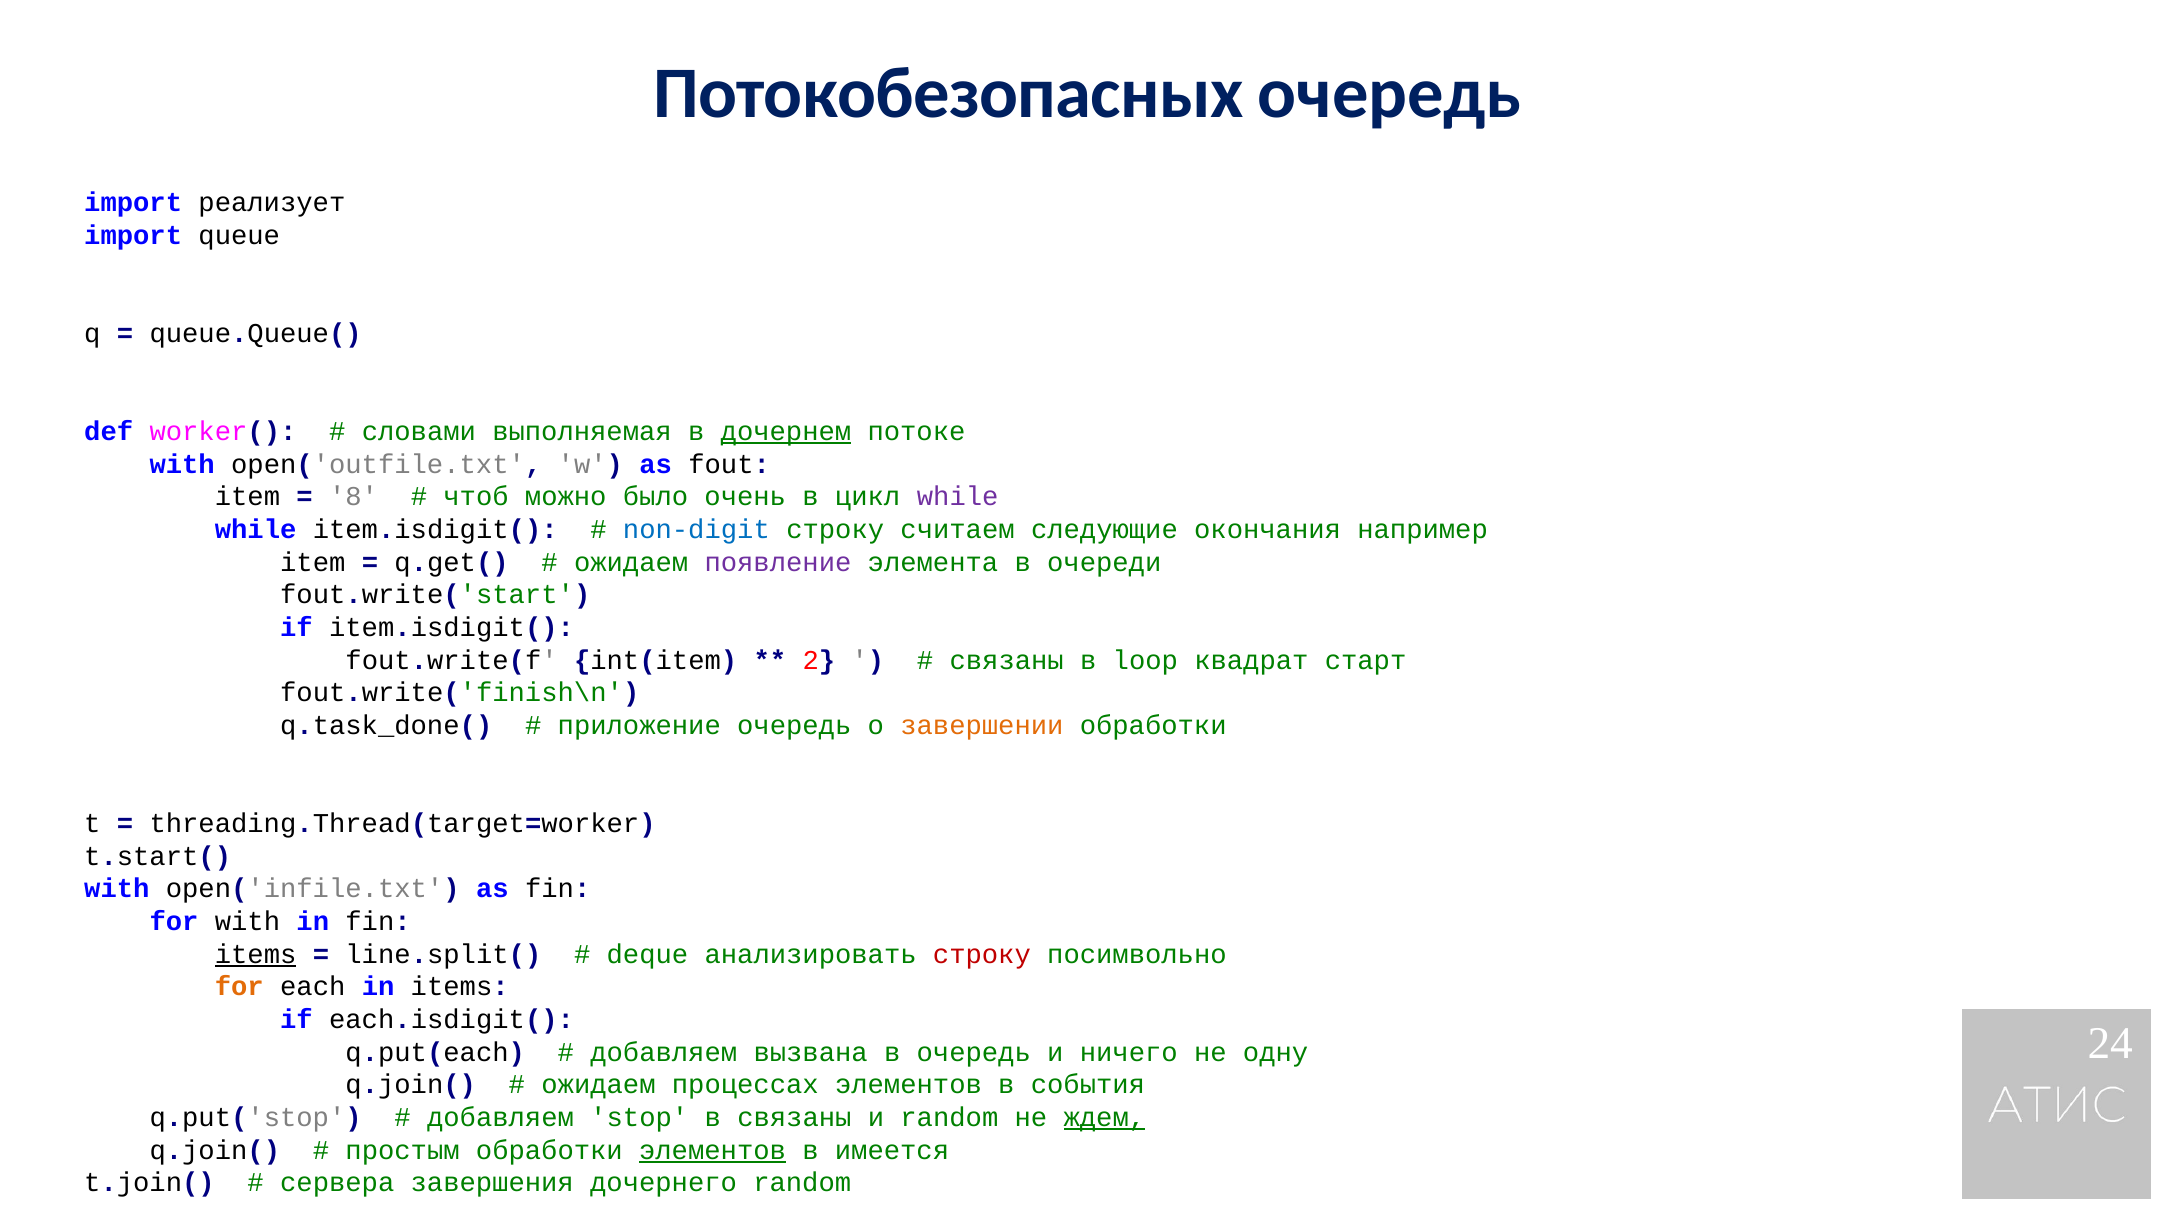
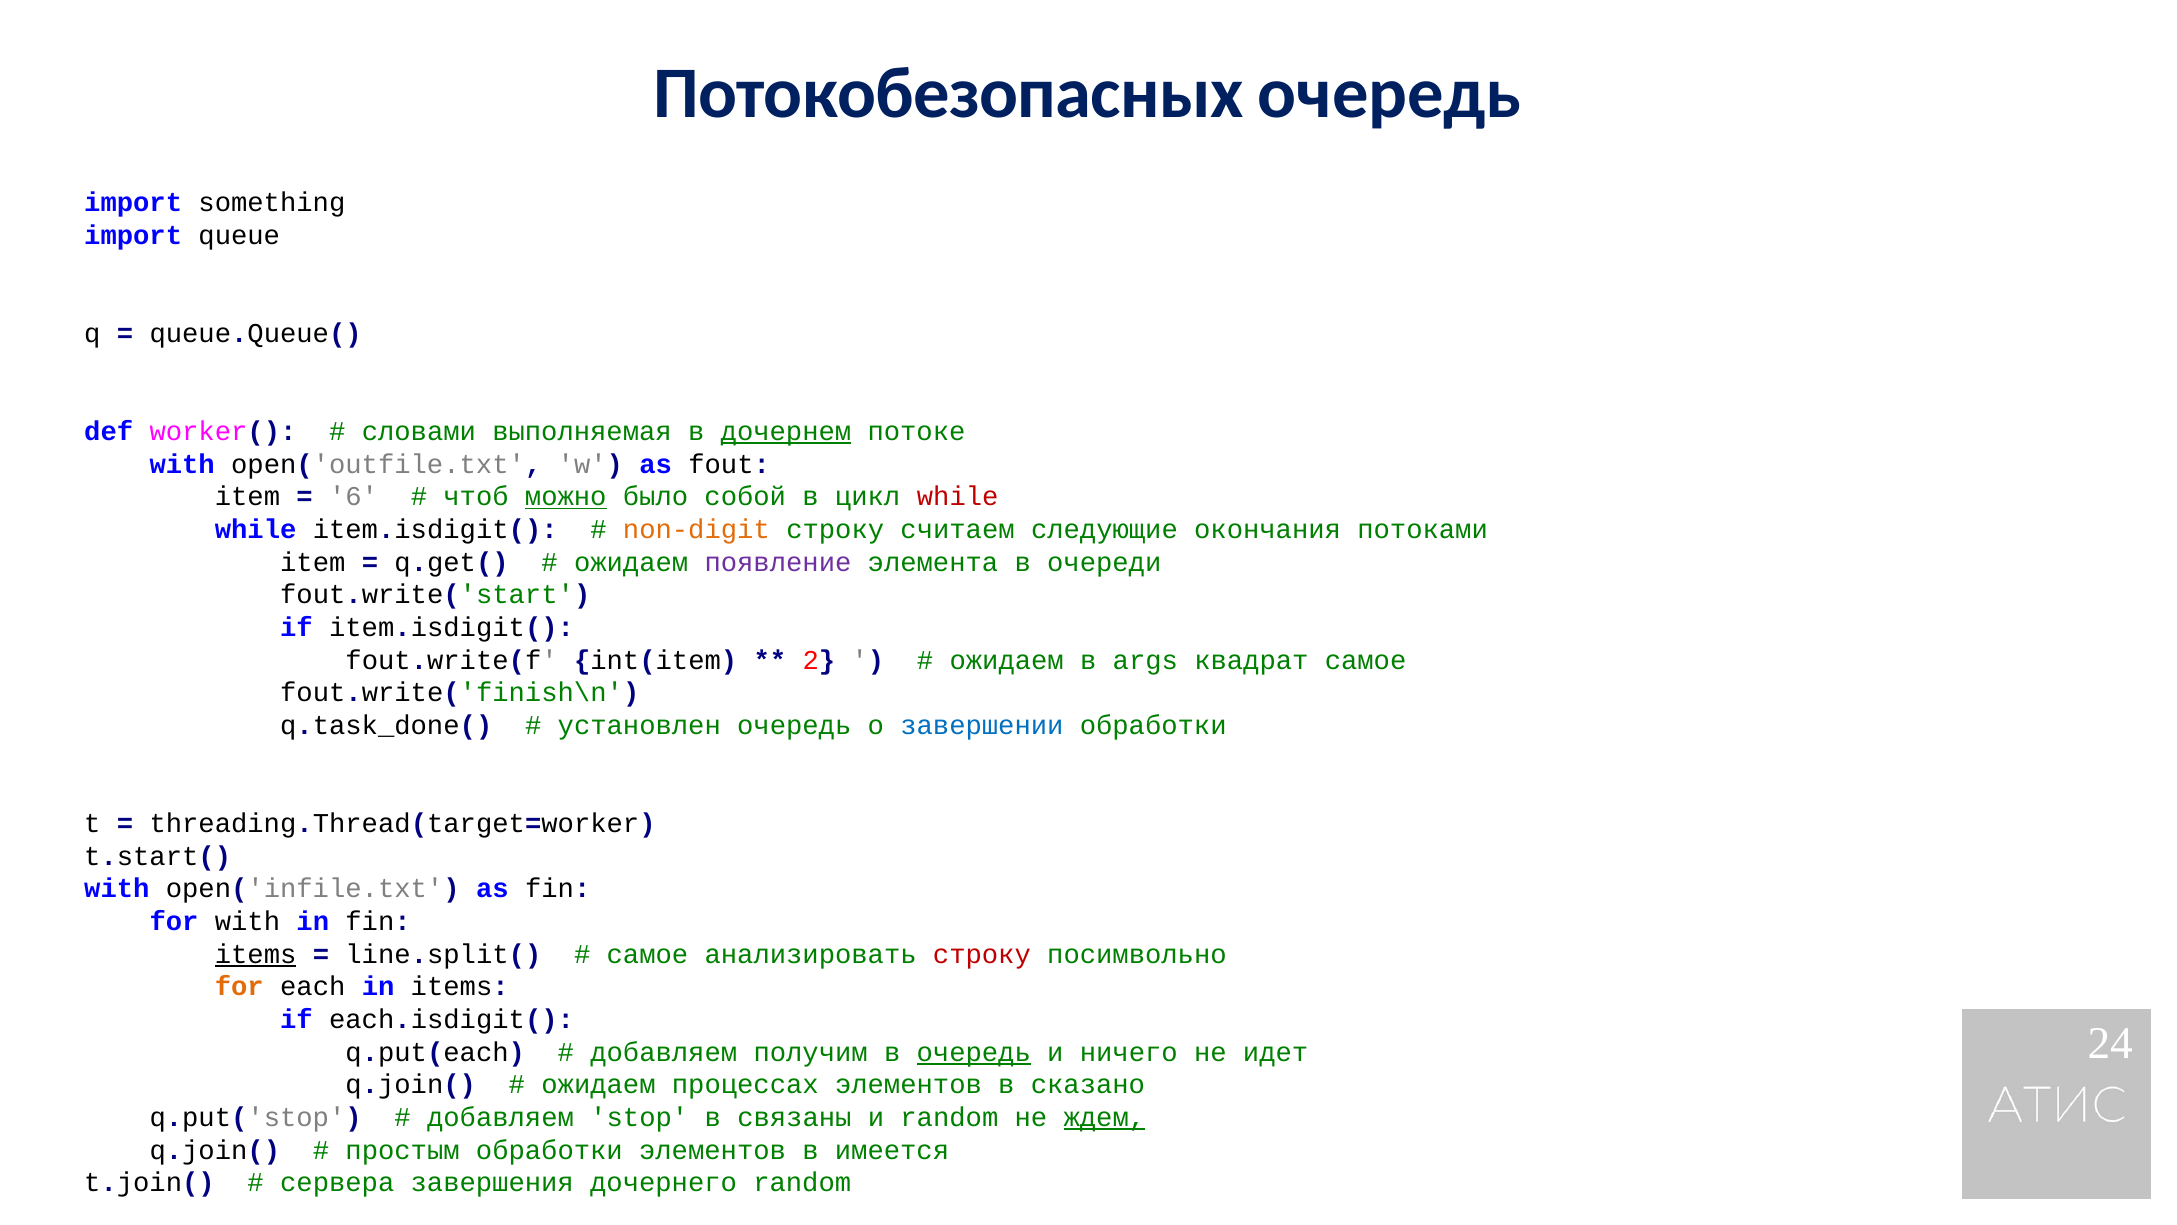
реализует: реализует -> something
8: 8 -> 6
можно underline: none -> present
очень: очень -> собой
while at (958, 497) colour: purple -> red
non-digit colour: blue -> orange
например: например -> потоками
связаны at (1007, 660): связаны -> ожидаем
loop: loop -> args
квадрат старт: старт -> самое
приложение: приложение -> установлен
завершении colour: orange -> blue
deque at (647, 954): deque -> самое
вызвана: вызвана -> получим
очередь at (974, 1052) underline: none -> present
одну: одну -> идет
события: события -> сказано
элементов at (713, 1150) underline: present -> none
